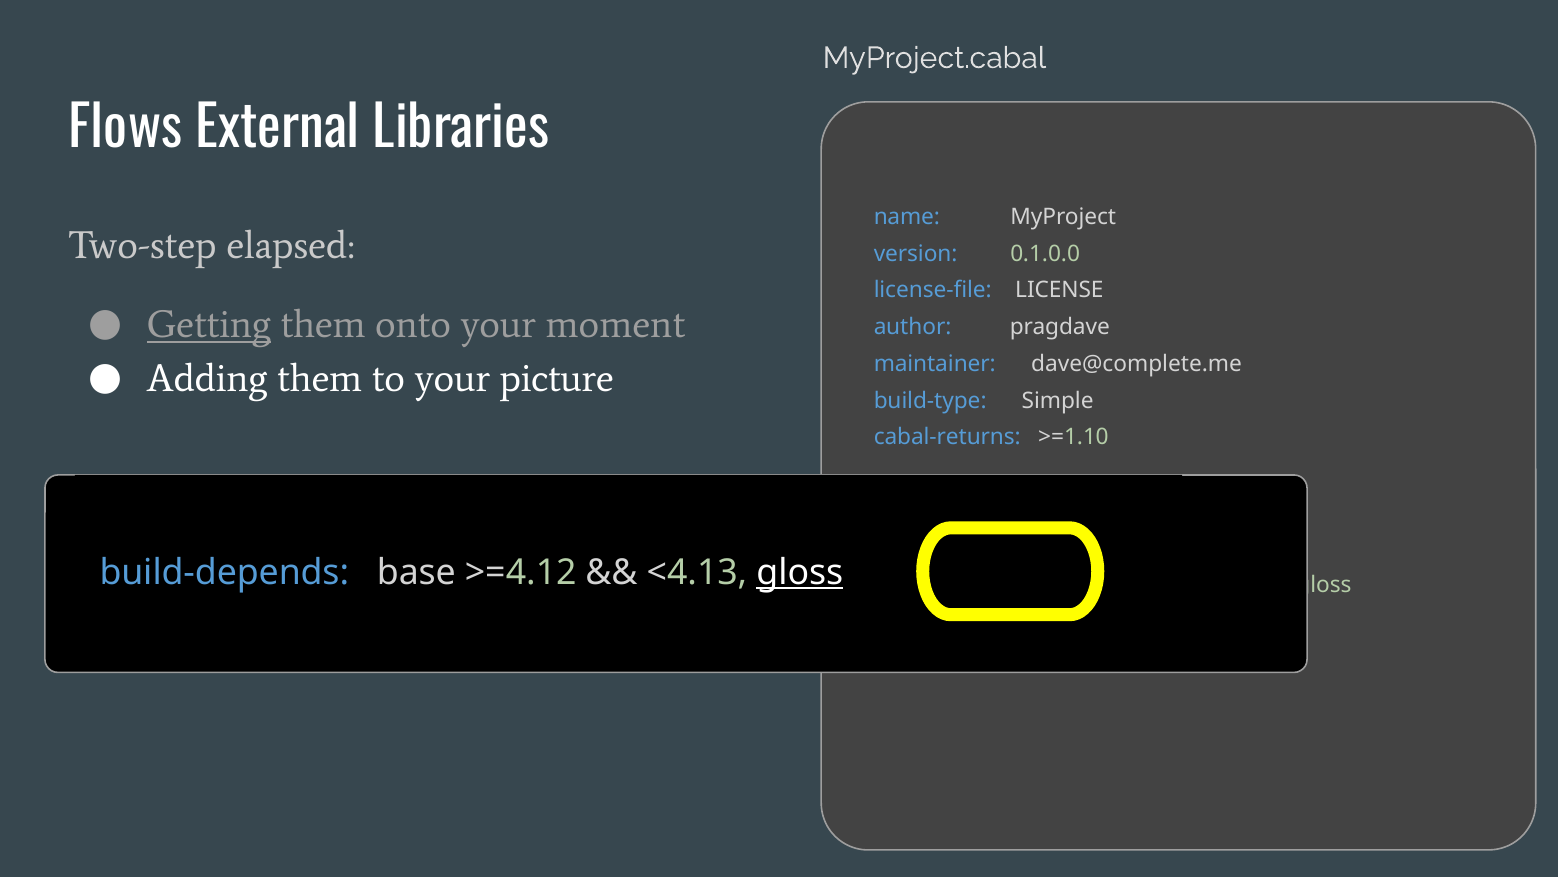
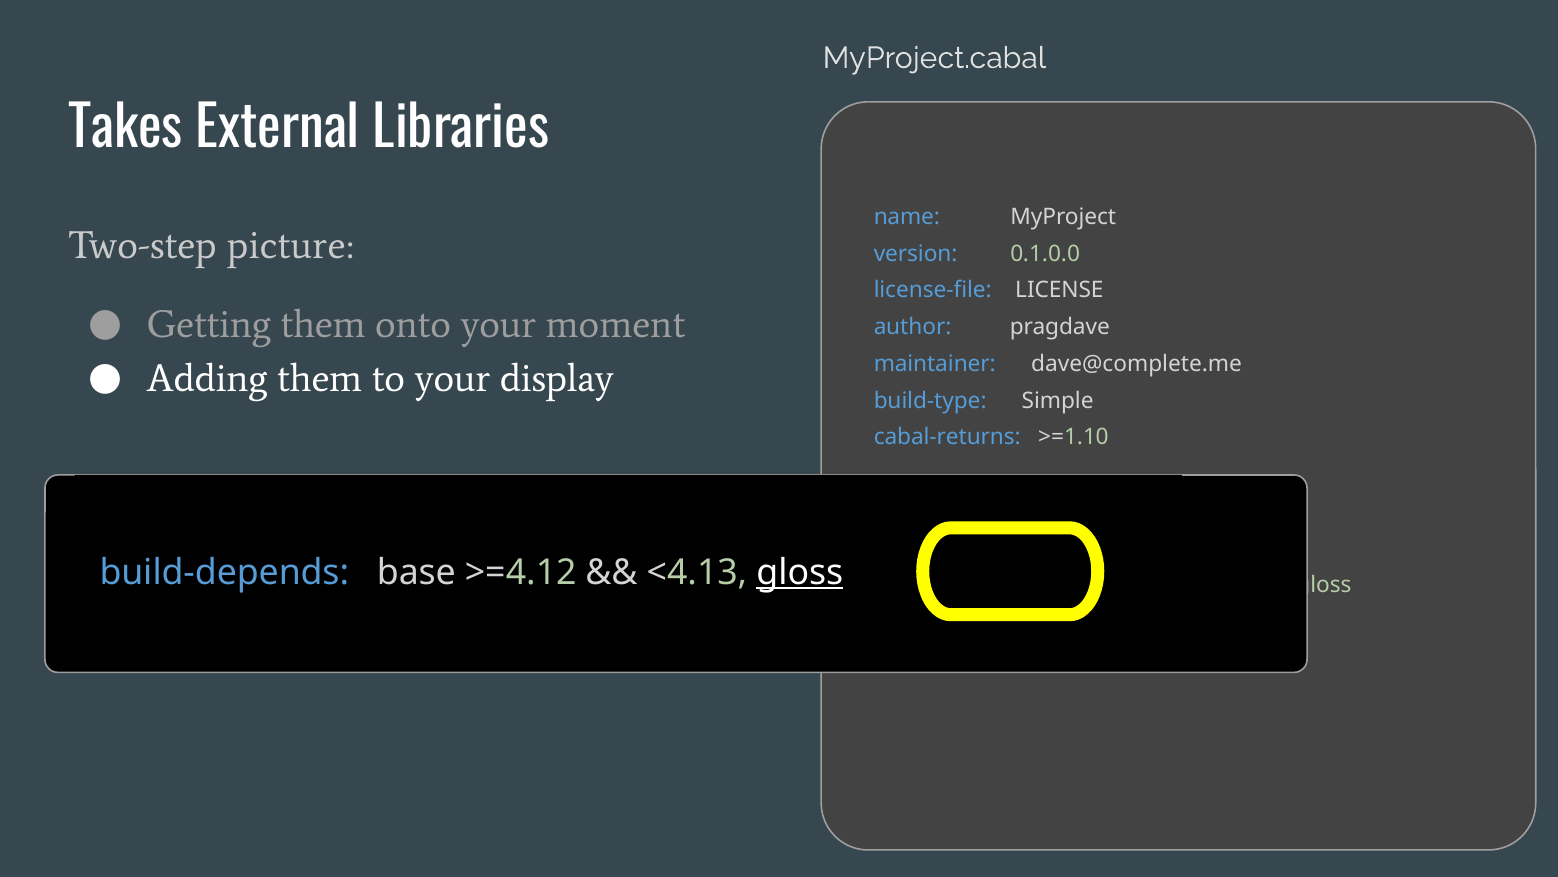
Flows: Flows -> Takes
elapsed: elapsed -> picture
Getting underline: present -> none
picture: picture -> display
